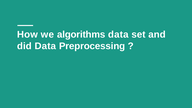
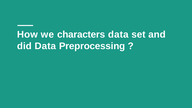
algorithms: algorithms -> characters
